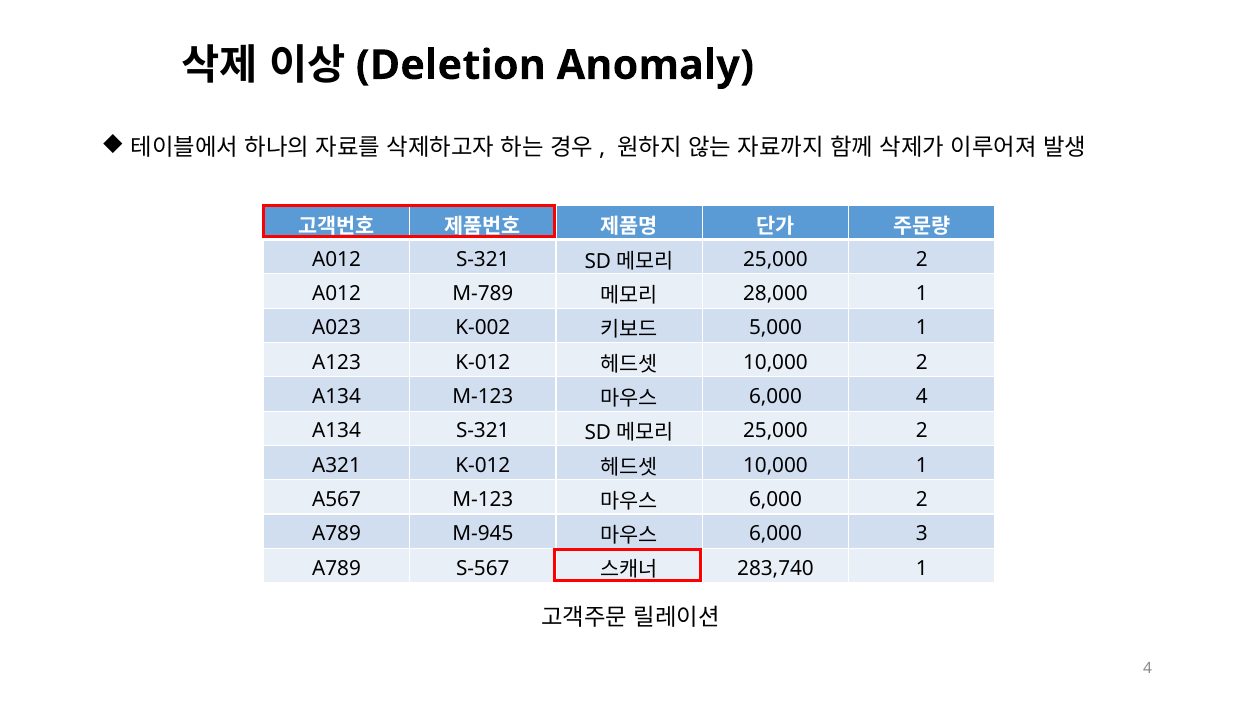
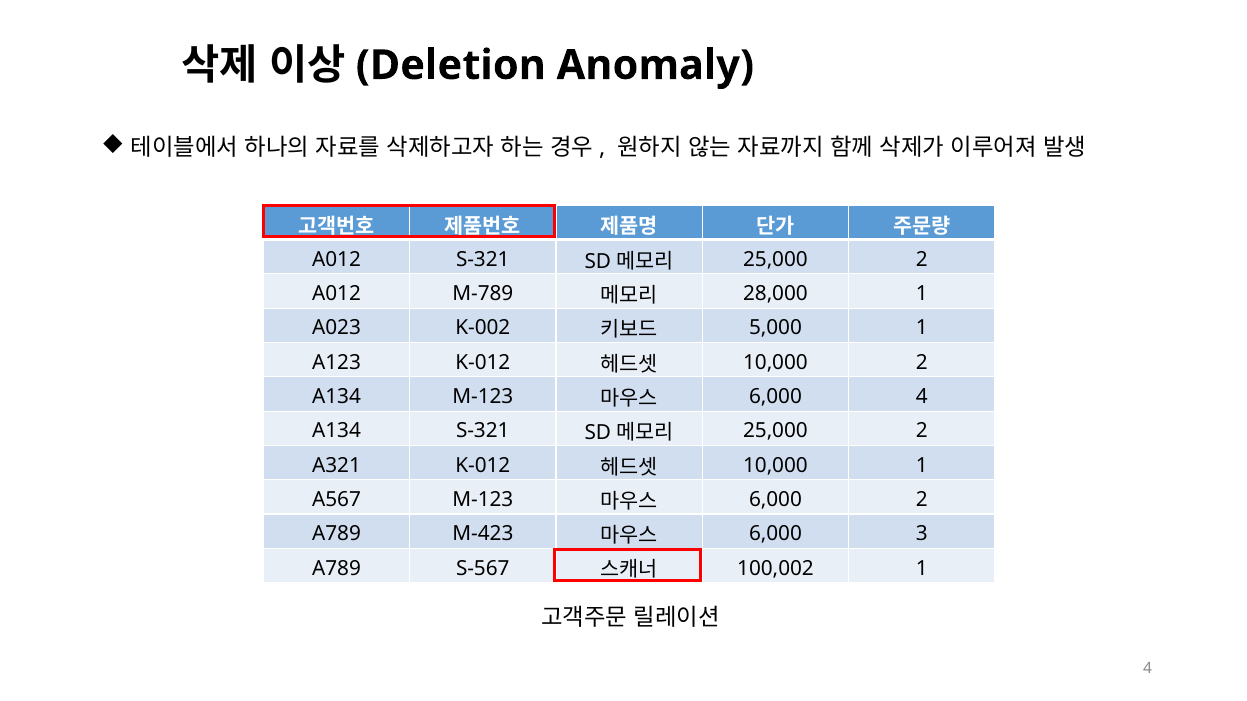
M-945: M-945 -> M-423
283,740: 283,740 -> 100,002
